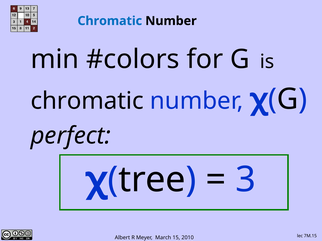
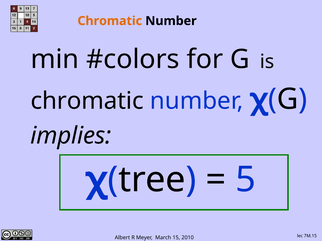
Chromatic at (110, 21) colour: blue -> orange
perfect: perfect -> implies
3: 3 -> 5
